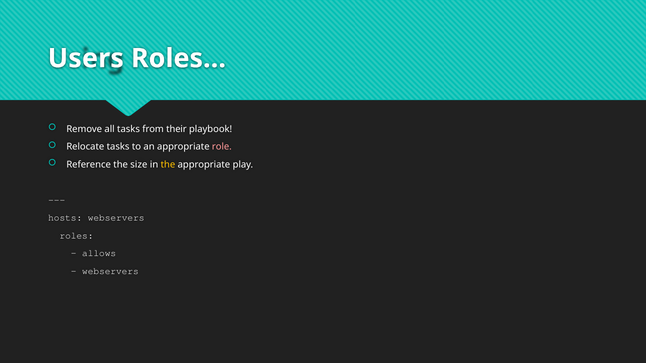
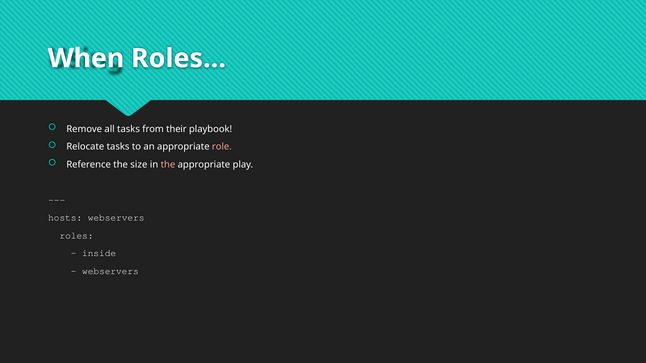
Users: Users -> When
the at (168, 165) colour: yellow -> pink
allows: allows -> inside
